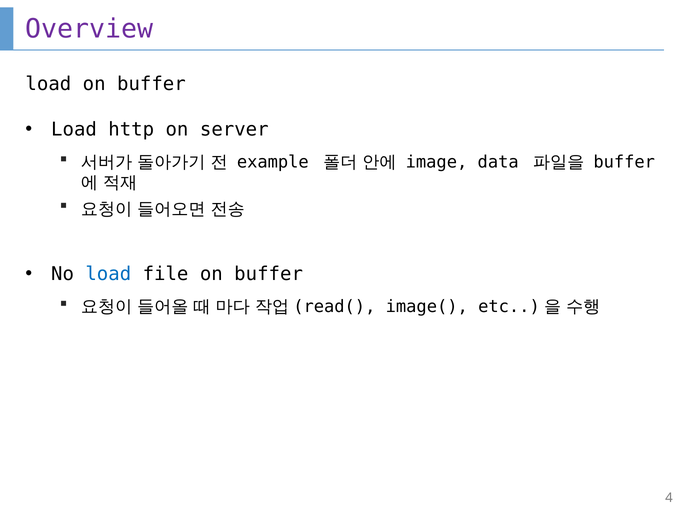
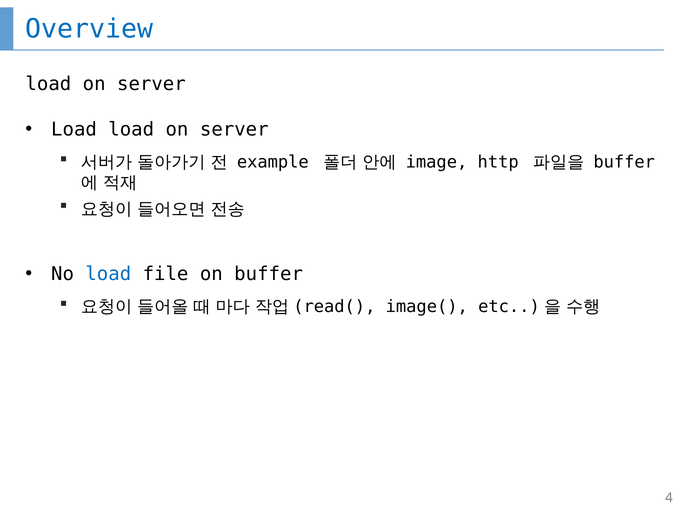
Overview colour: purple -> blue
buffer at (151, 84): buffer -> server
Load http: http -> load
data: data -> http
